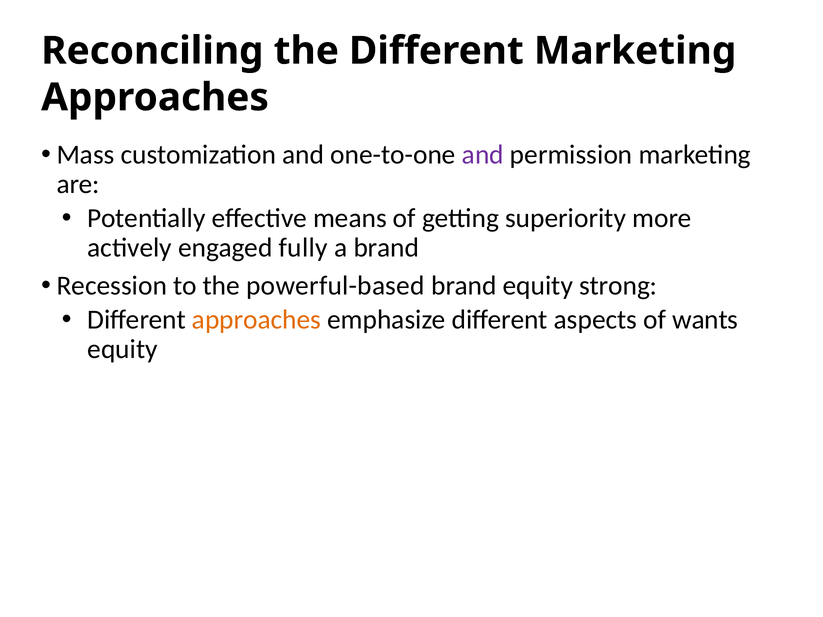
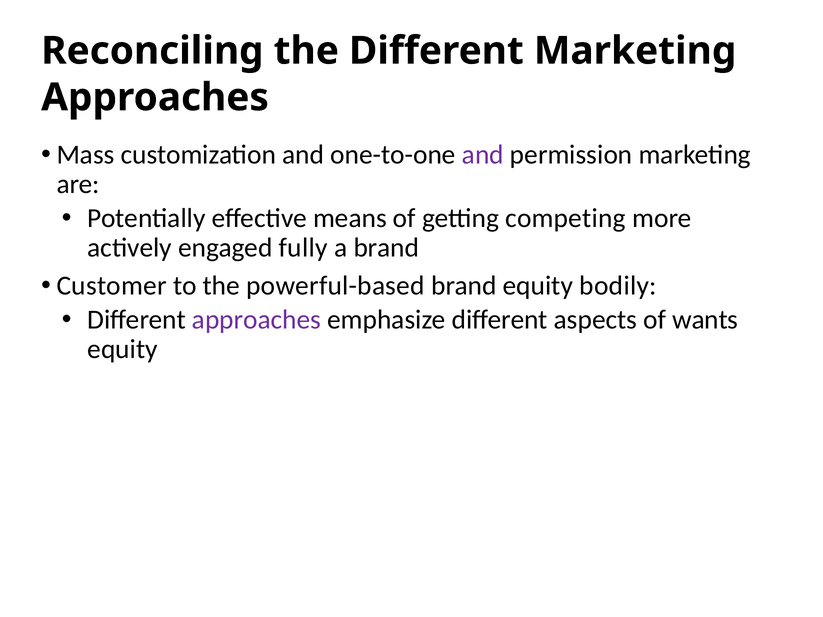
superiority: superiority -> competing
Recession: Recession -> Customer
strong: strong -> bodily
approaches at (256, 320) colour: orange -> purple
